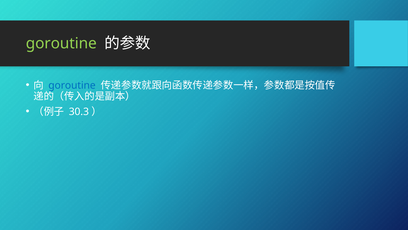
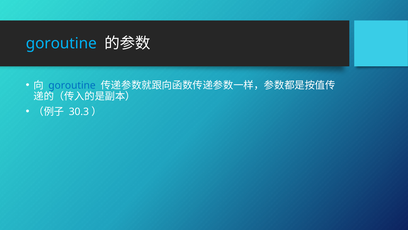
goroutine at (61, 43) colour: light green -> light blue
